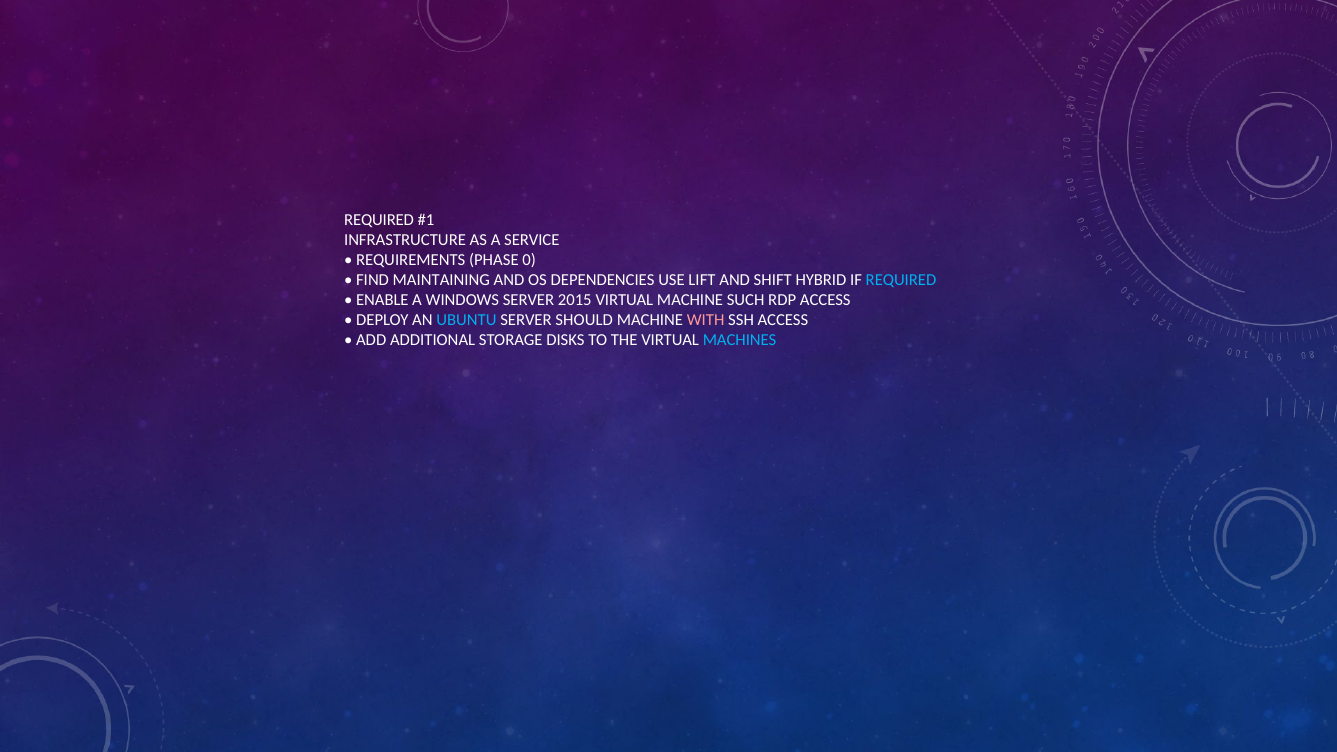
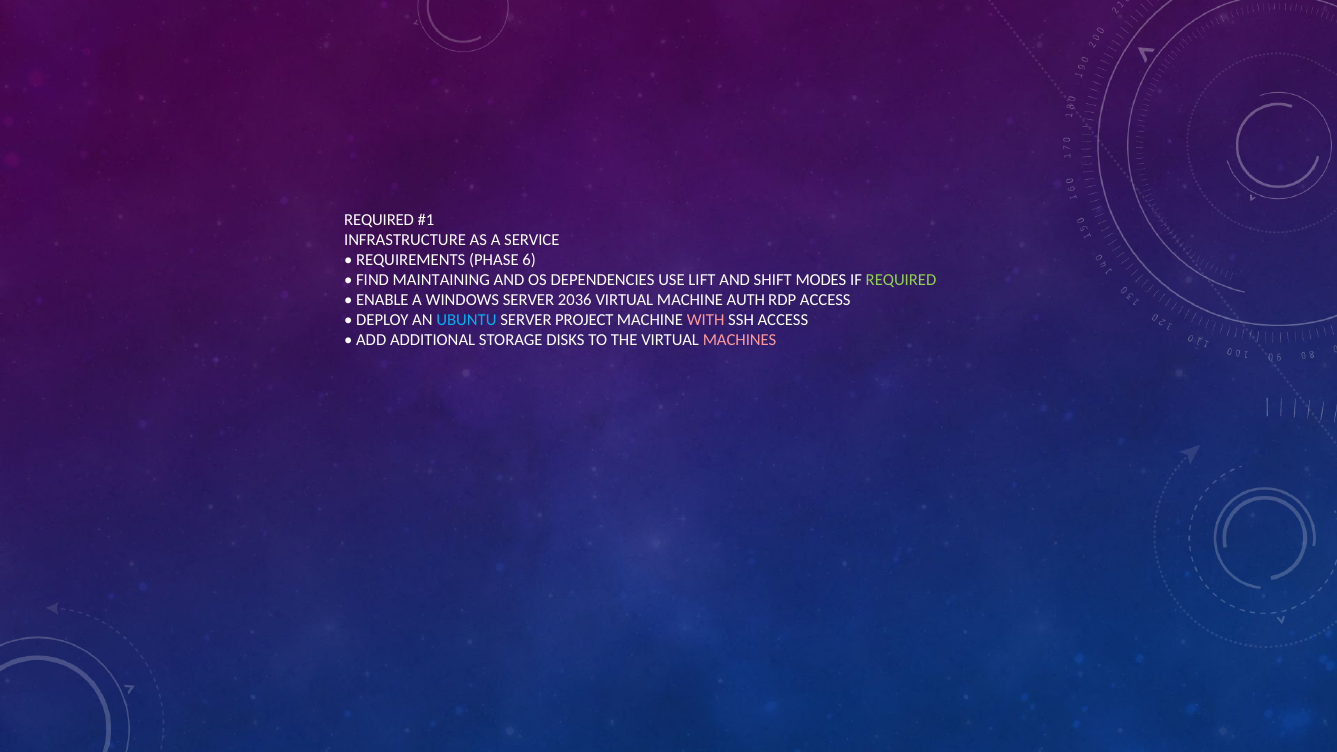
0: 0 -> 6
HYBRID: HYBRID -> MODES
REQUIRED at (901, 280) colour: light blue -> light green
2015: 2015 -> 2036
SUCH: SUCH -> AUTH
SHOULD: SHOULD -> PROJECT
MACHINES colour: light blue -> pink
